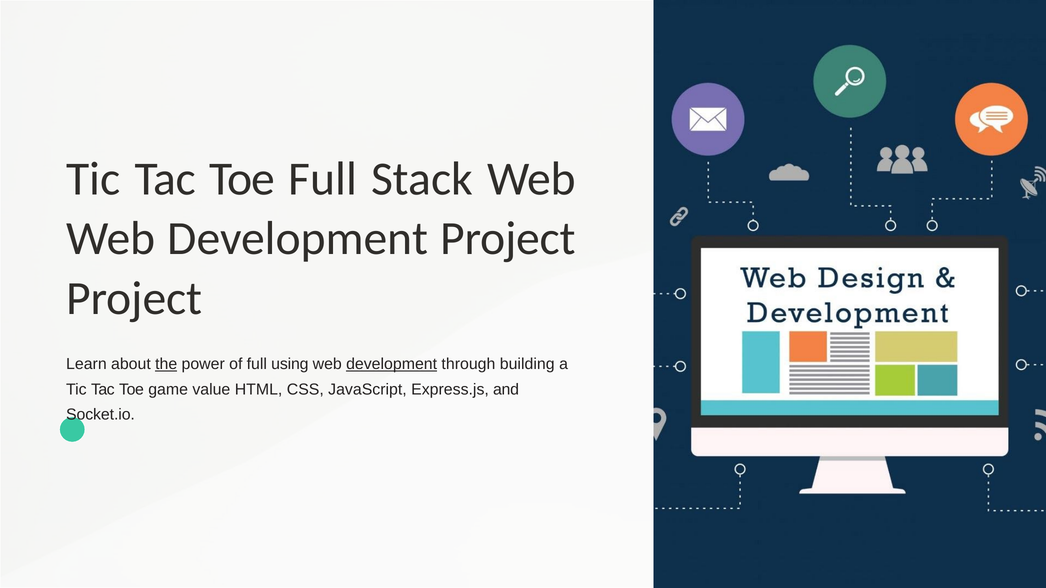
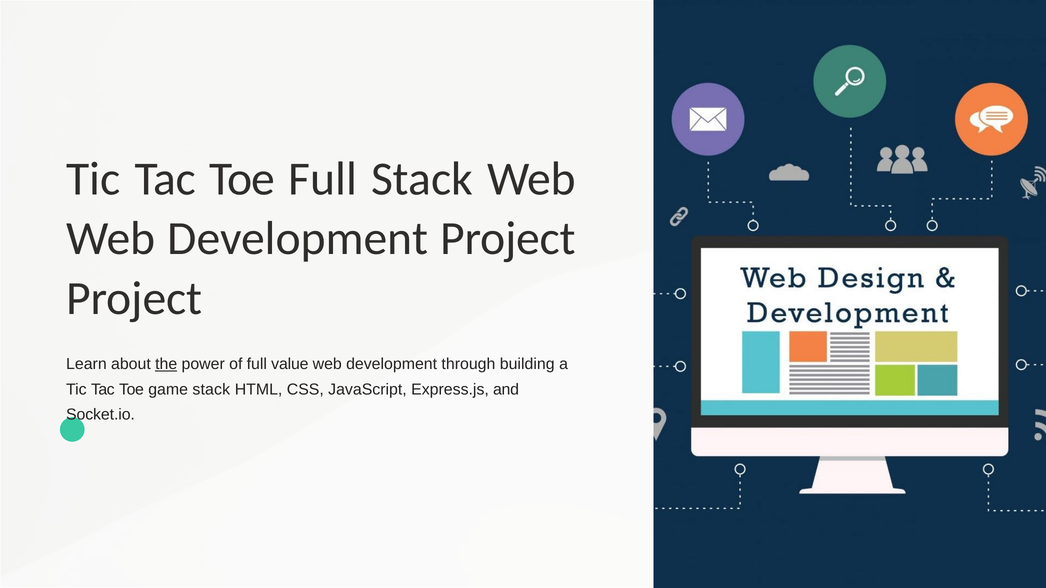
using: using -> value
development at (392, 364) underline: present -> none
game value: value -> stack
